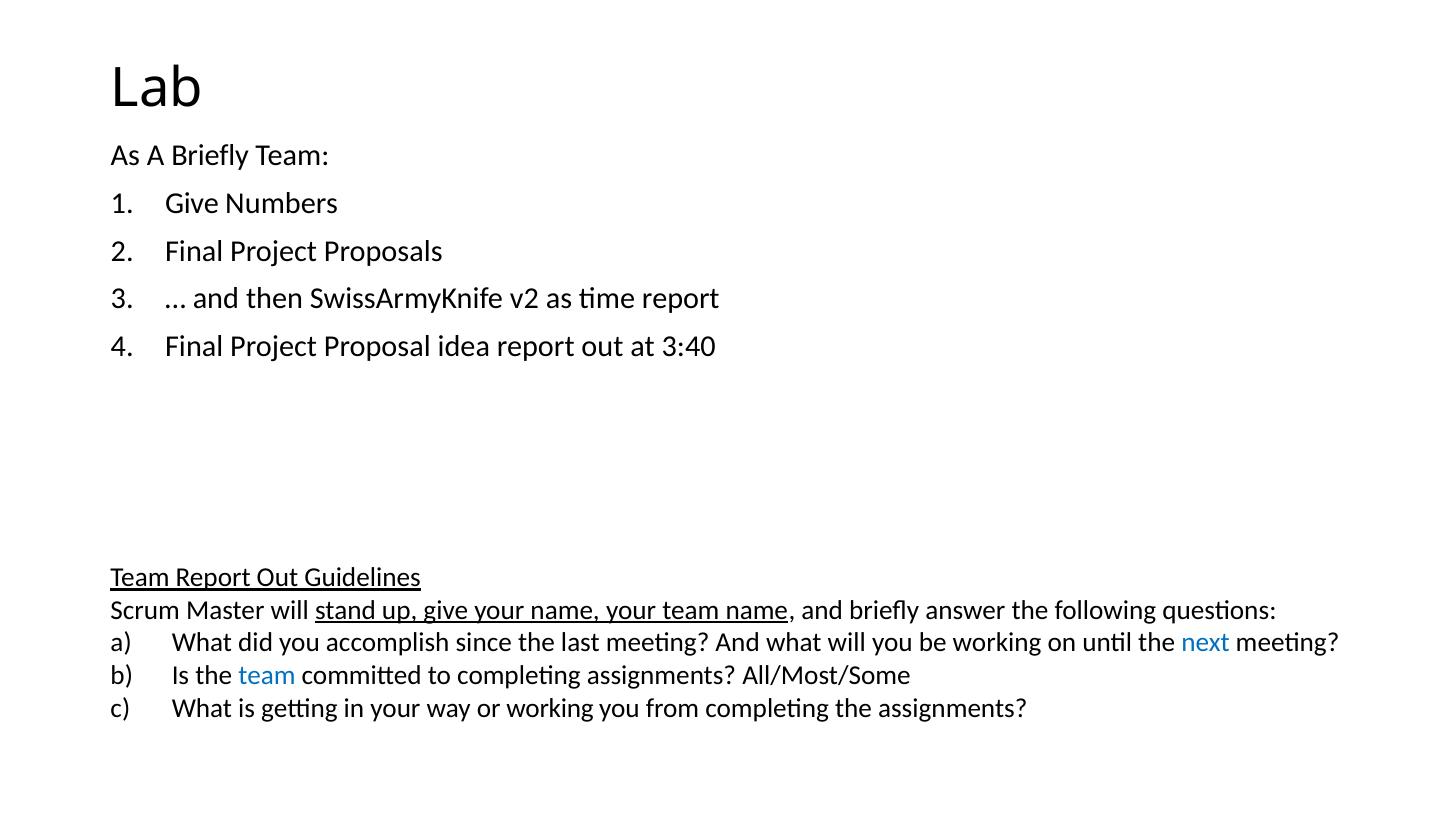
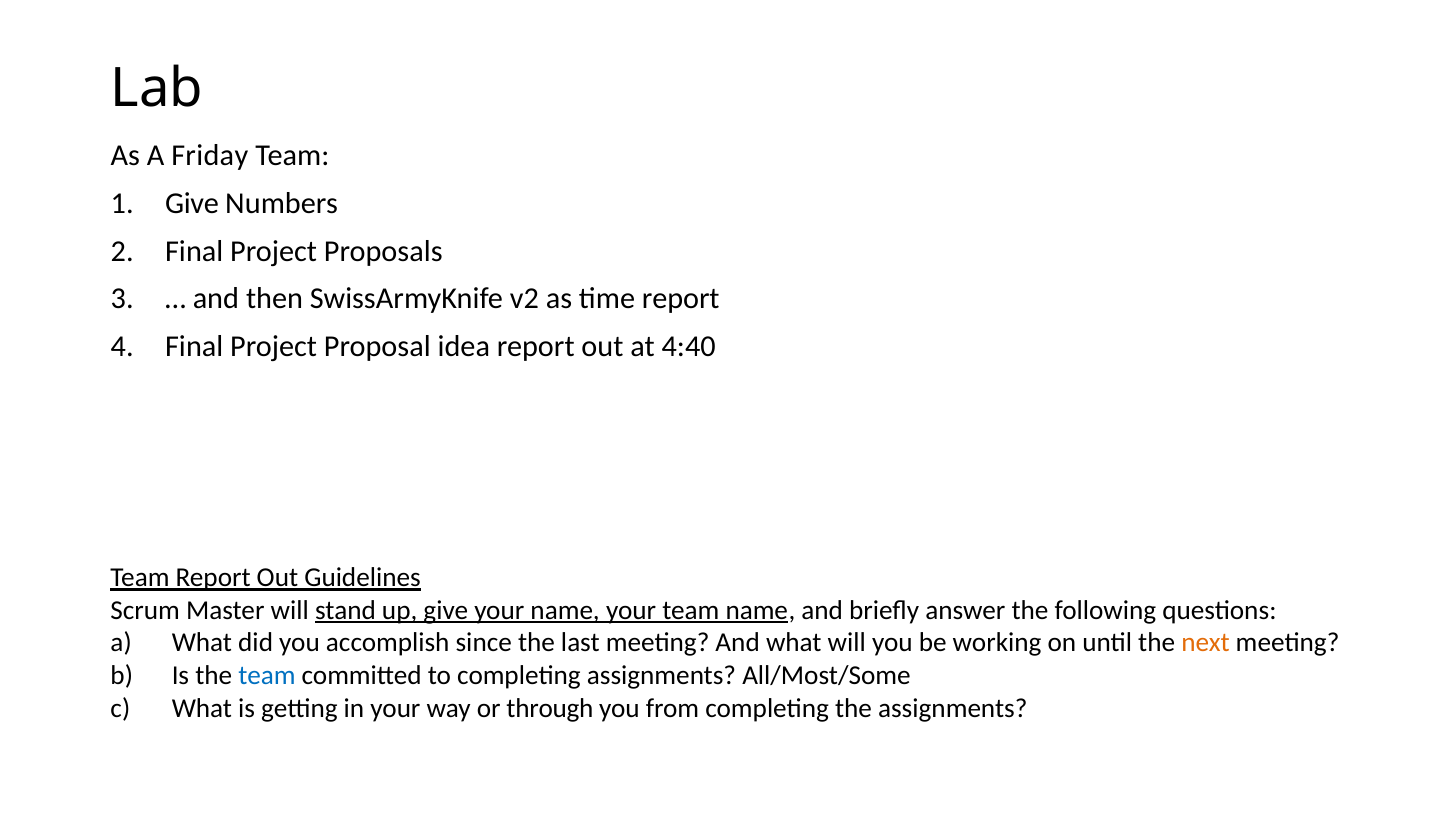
A Briefly: Briefly -> Friday
3:40: 3:40 -> 4:40
next colour: blue -> orange
or working: working -> through
